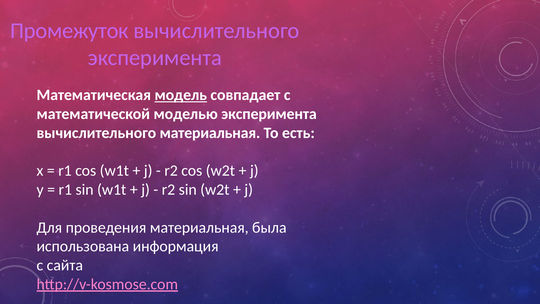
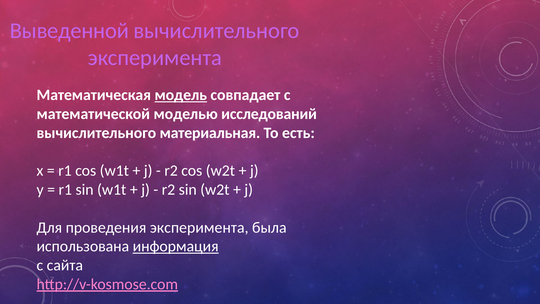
Промежуток: Промежуток -> Выведенной
моделью эксперимента: эксперимента -> исследований
проведения материальная: материальная -> эксперимента
информация underline: none -> present
